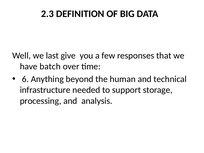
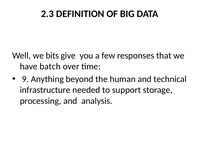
last: last -> bits
6: 6 -> 9
